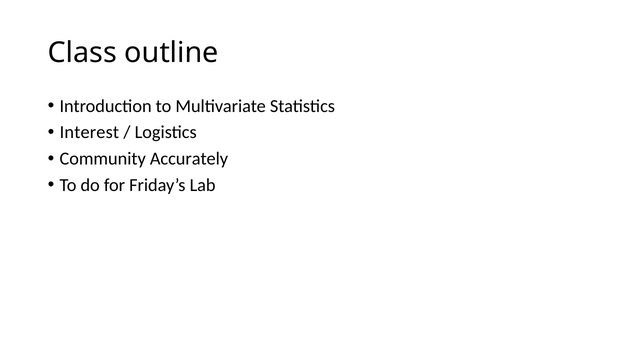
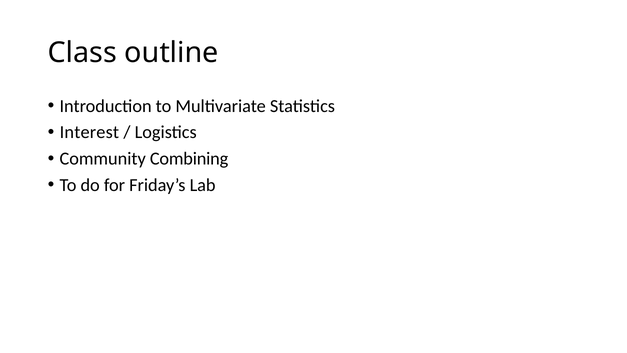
Accurately: Accurately -> Combining
